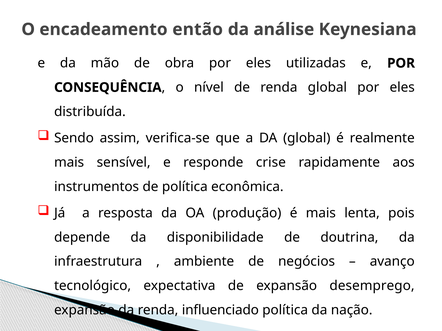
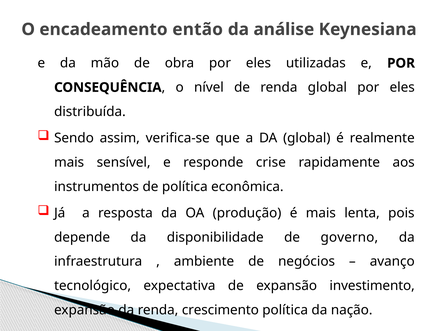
doutrina: doutrina -> governo
desemprego: desemprego -> investimento
influenciado: influenciado -> crescimento
